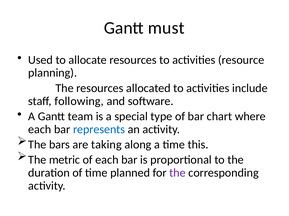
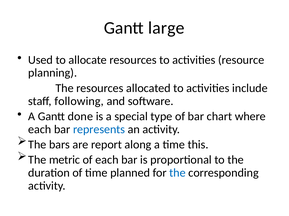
must: must -> large
team: team -> done
taking: taking -> report
the at (178, 173) colour: purple -> blue
